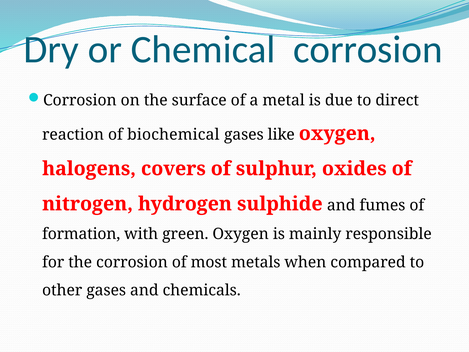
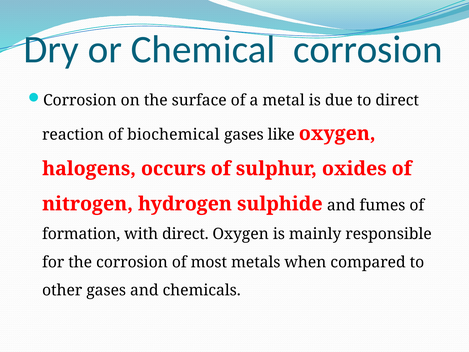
covers: covers -> occurs
with green: green -> direct
